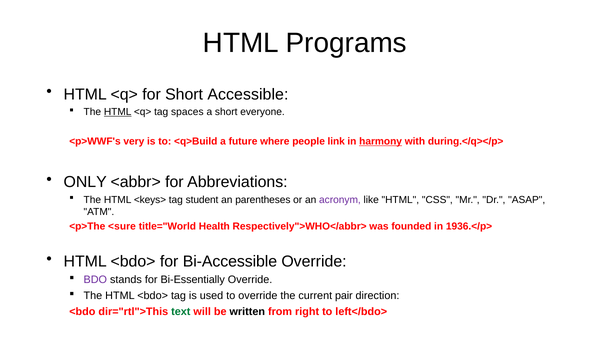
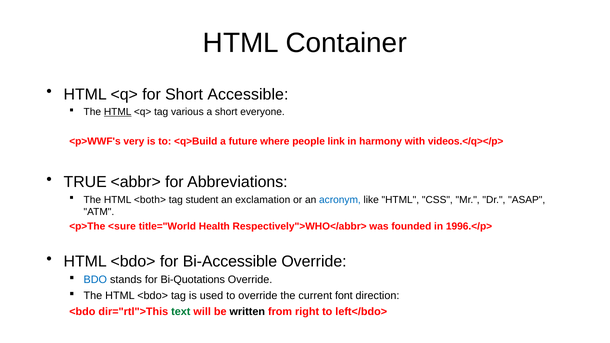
Programs: Programs -> Container
spaces: spaces -> various
harmony underline: present -> none
during.</q></p>: during.</q></p> -> videos.</q></p>
ONLY: ONLY -> TRUE
<keys>: <keys> -> <both>
parentheses: parentheses -> exclamation
acronym colour: purple -> blue
1936.</p>: 1936.</p> -> 1996.</p>
BDO colour: purple -> blue
Bi-Essentially: Bi-Essentially -> Bi-Quotations
pair: pair -> font
